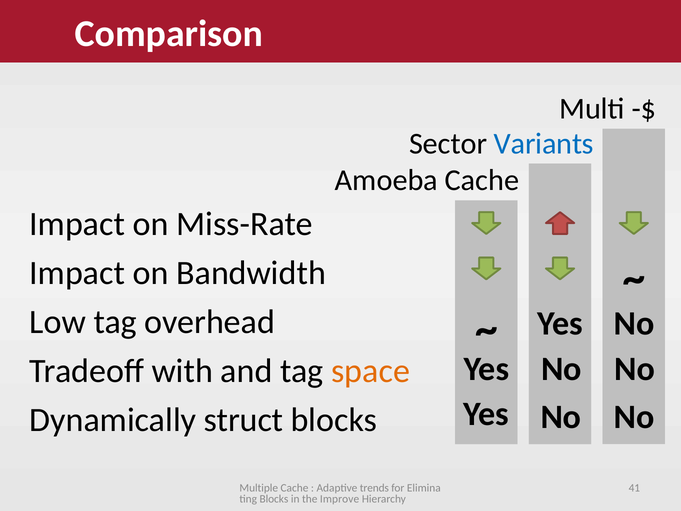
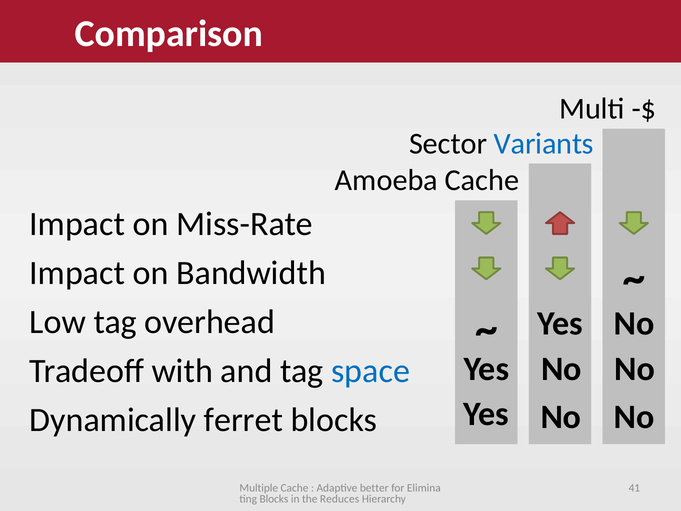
space colour: orange -> blue
struct: struct -> ferret
trends: trends -> better
Improve: Improve -> Reduces
